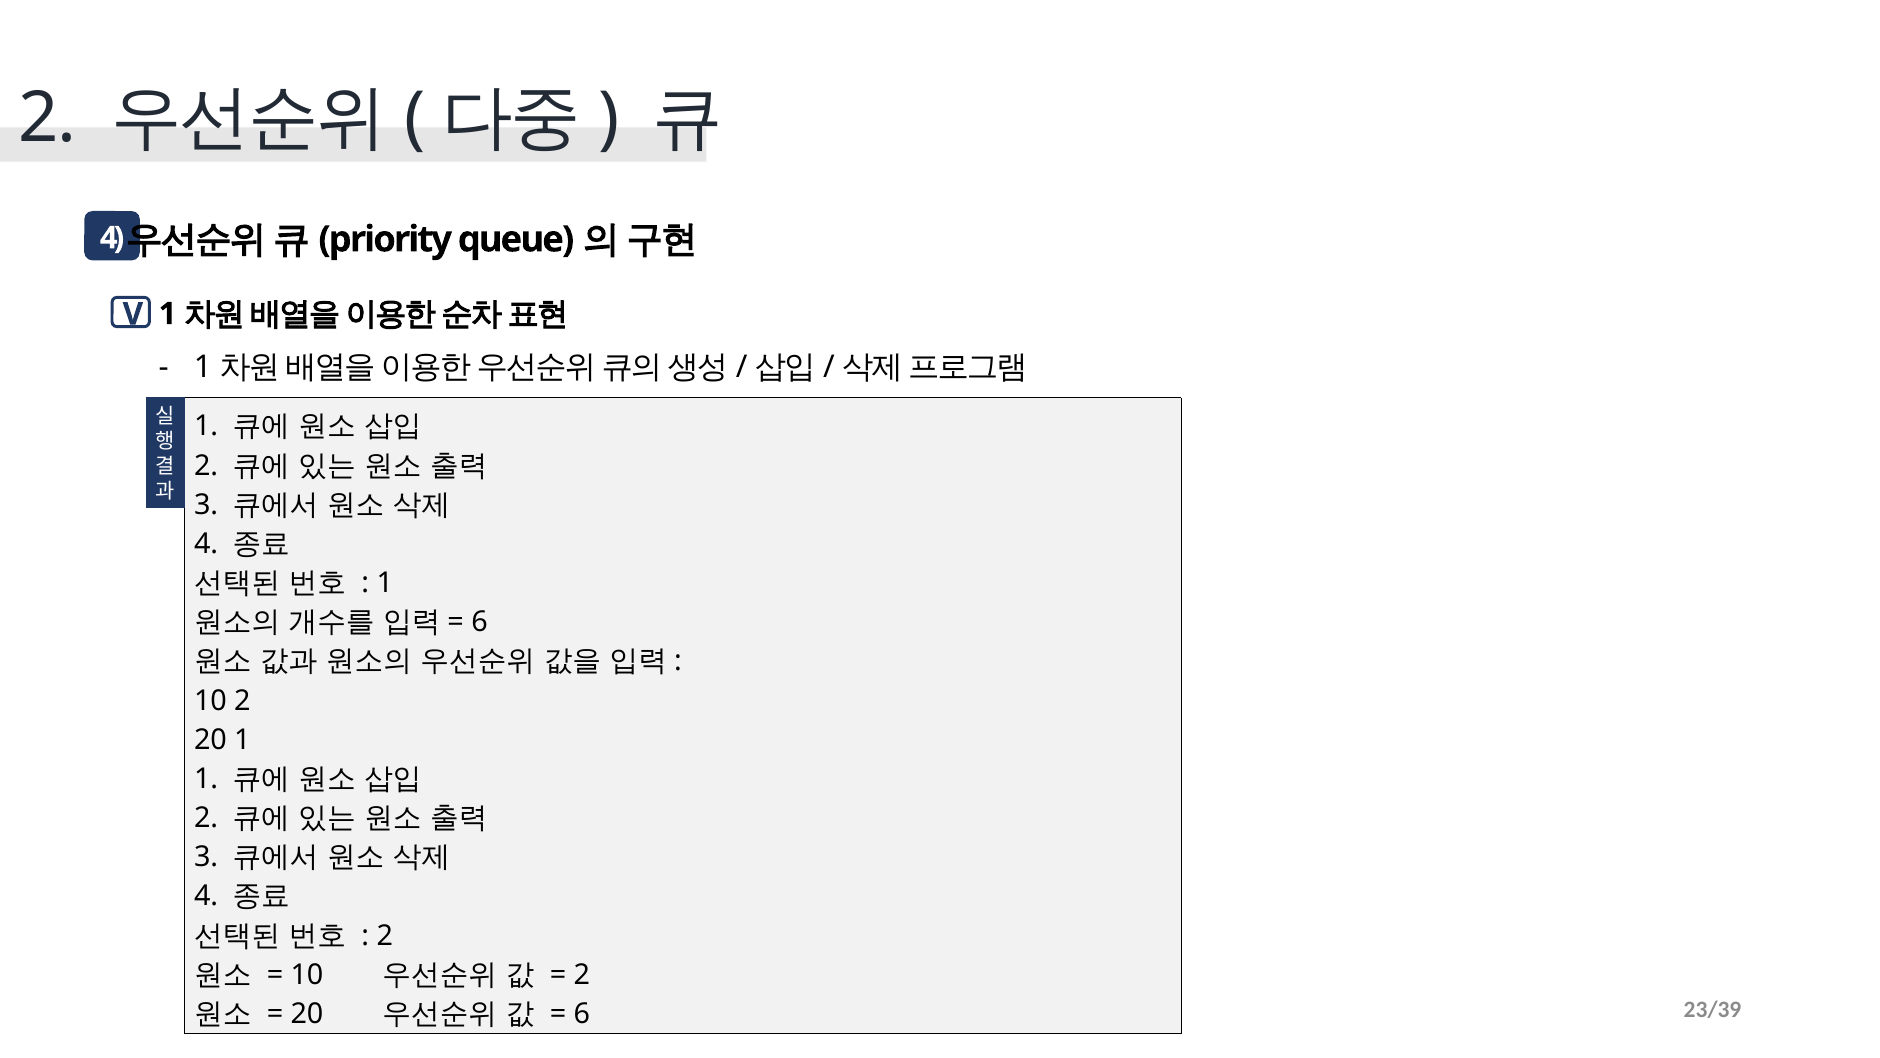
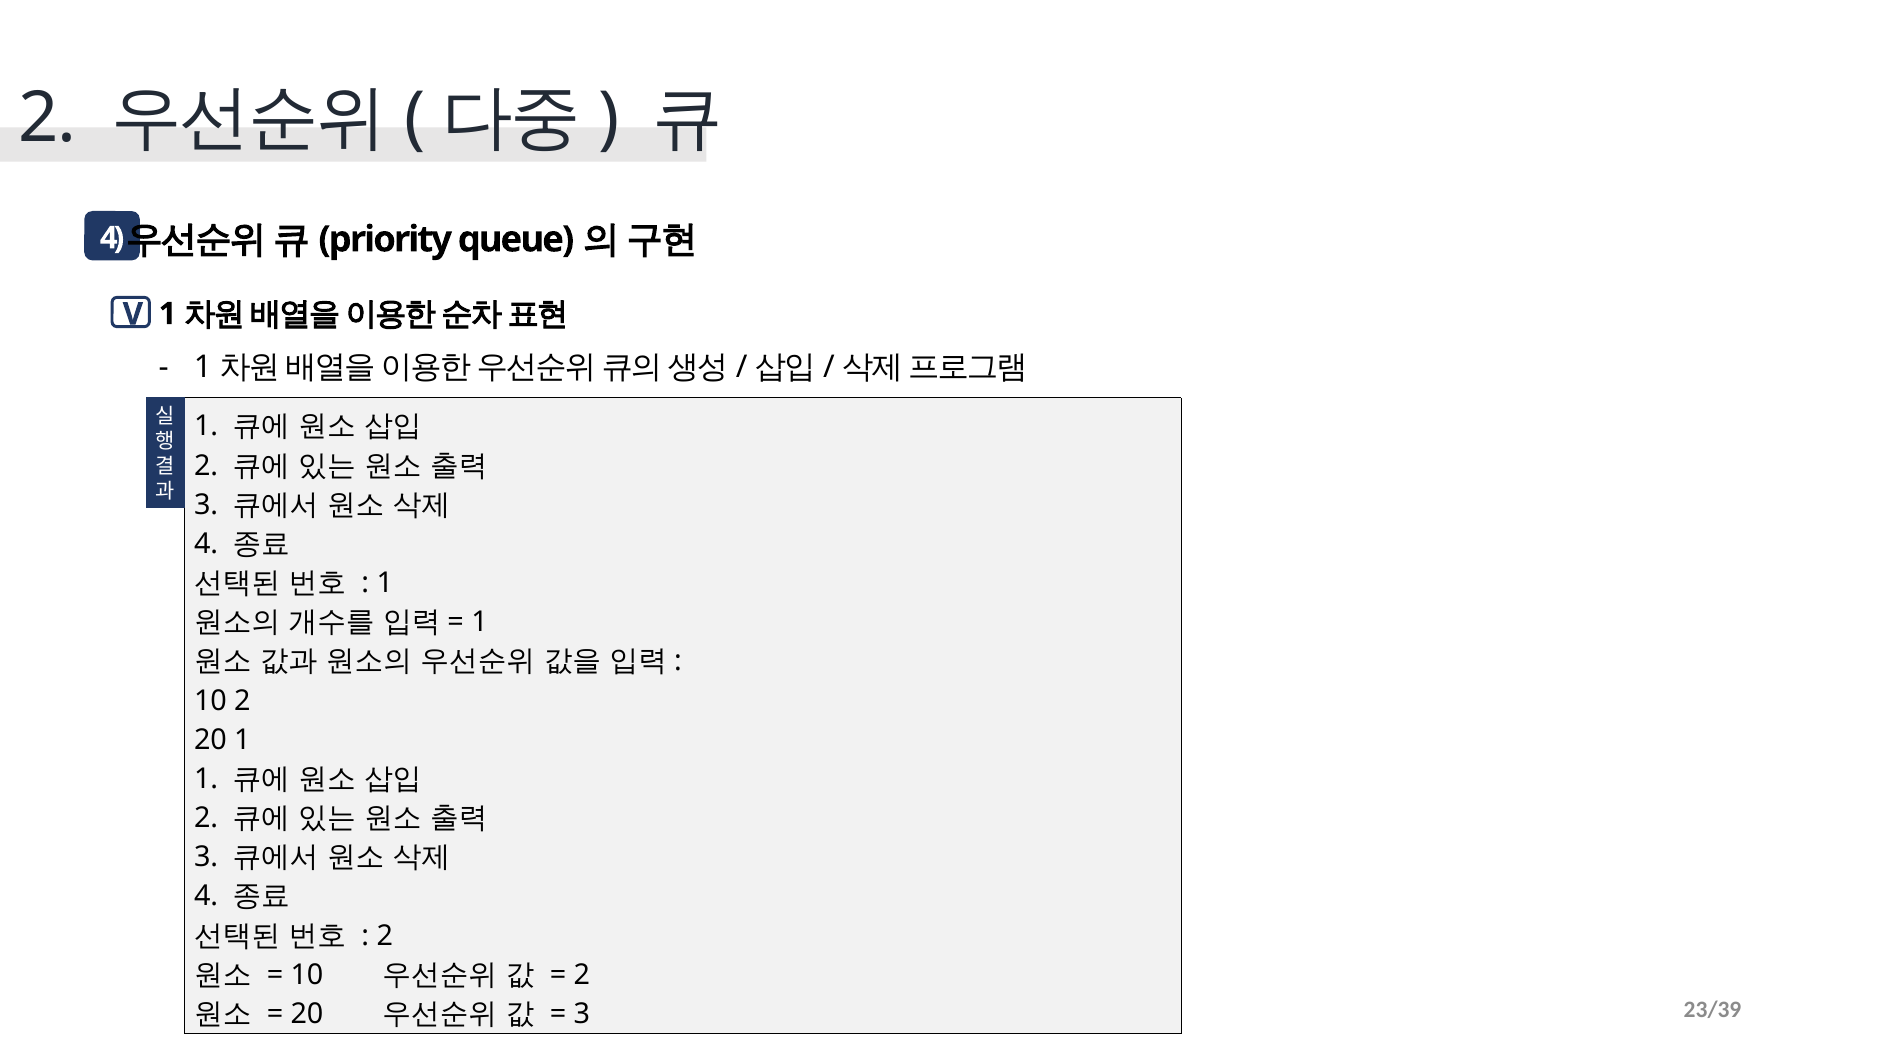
6 at (479, 622): 6 -> 1
6 at (582, 1014): 6 -> 3
